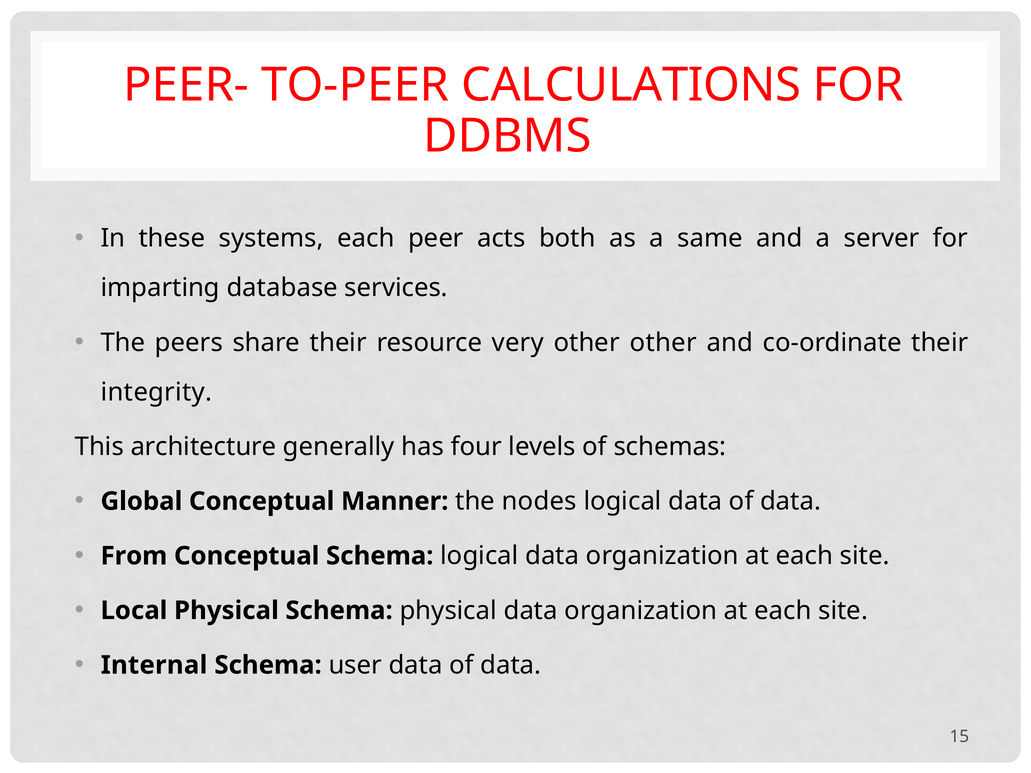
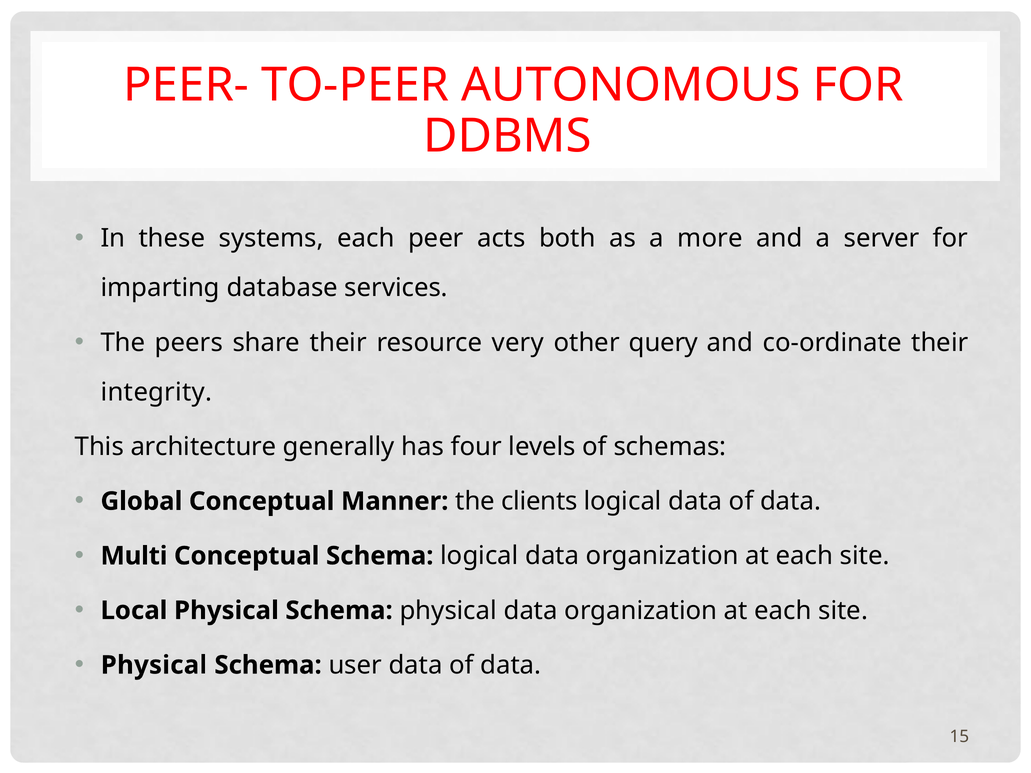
CALCULATIONS: CALCULATIONS -> AUTONOMOUS
same: same -> more
other other: other -> query
nodes: nodes -> clients
From: From -> Multi
Internal at (154, 665): Internal -> Physical
